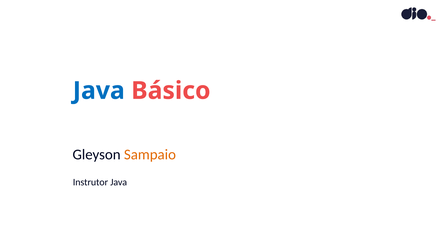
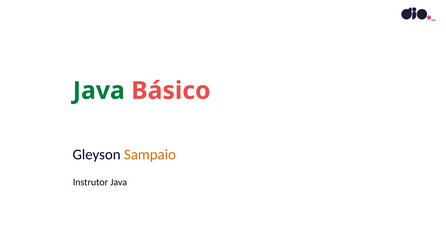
Java at (99, 91) colour: blue -> green
